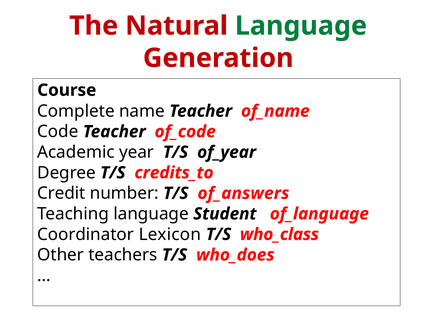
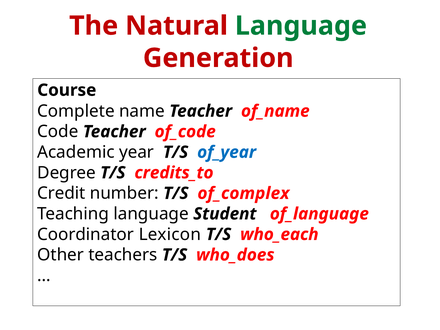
of_year colour: black -> blue
of_answers: of_answers -> of_complex
who_class: who_class -> who_each
